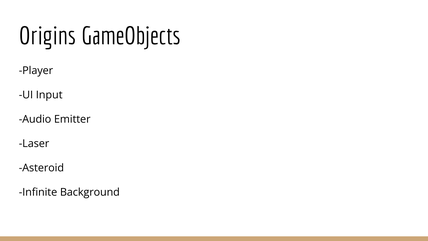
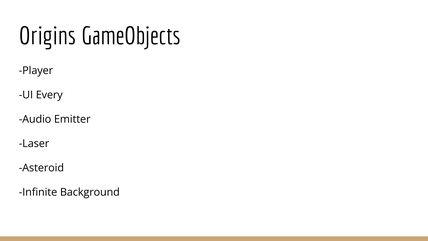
Input: Input -> Every
